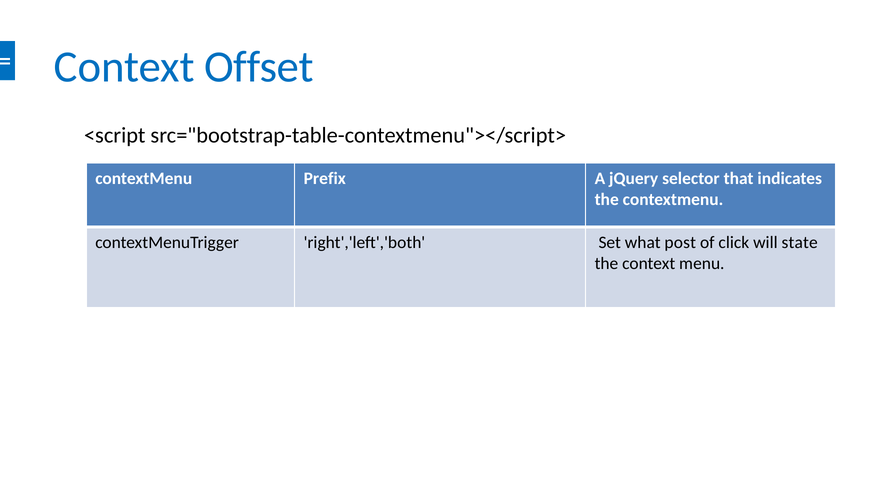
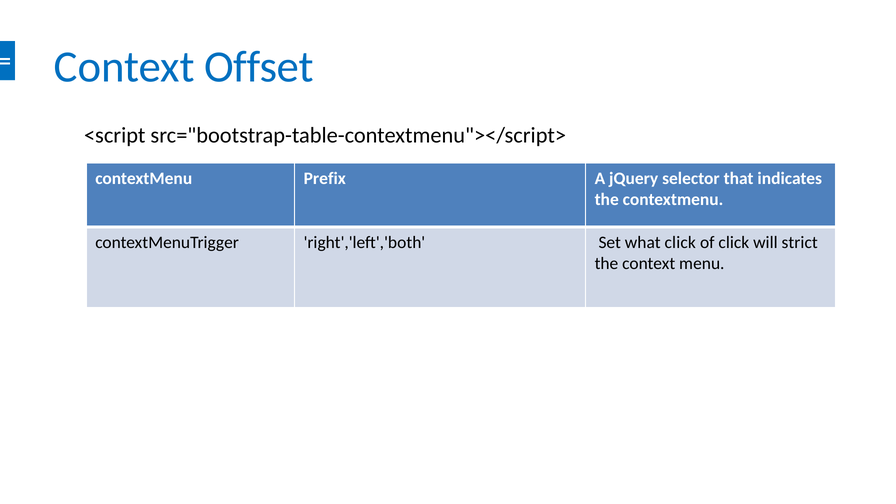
what post: post -> click
state: state -> strict
